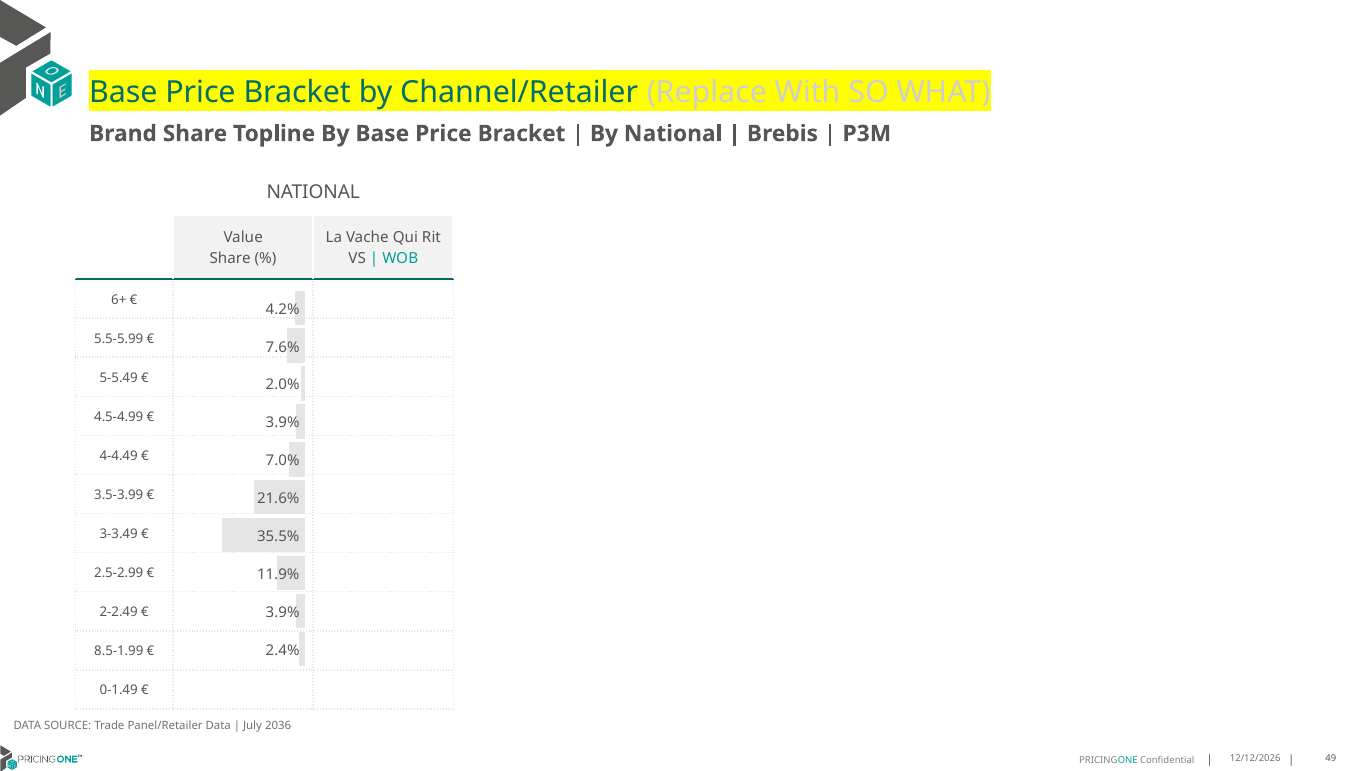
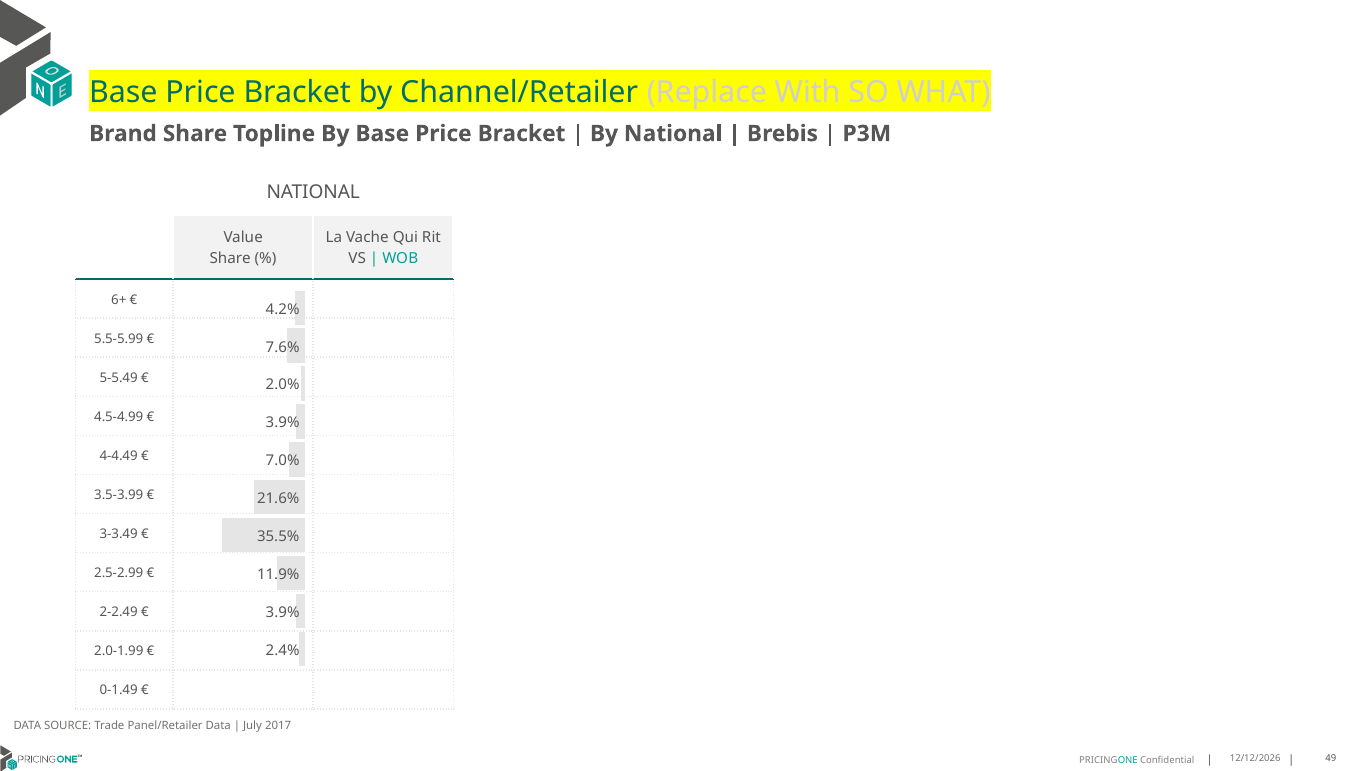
8.5-1.99: 8.5-1.99 -> 2.0-1.99
2036: 2036 -> 2017
